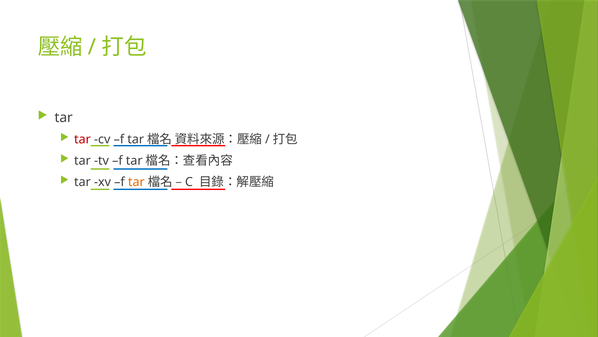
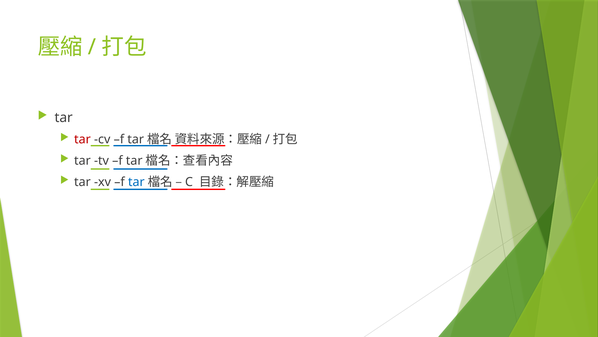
tar at (136, 182) colour: orange -> blue
